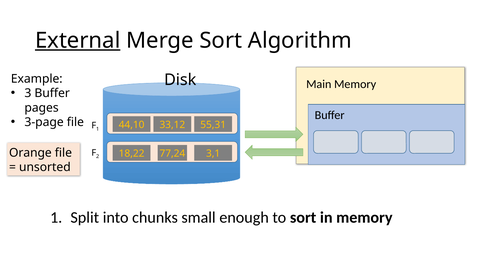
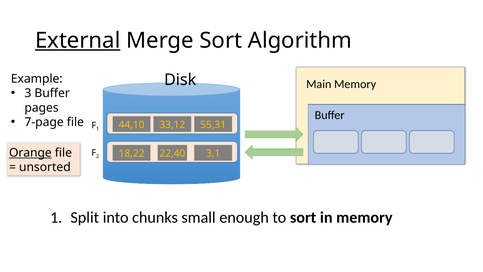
3-page: 3-page -> 7-page
Orange underline: none -> present
77,24: 77,24 -> 22,40
